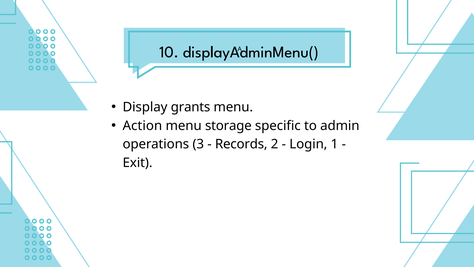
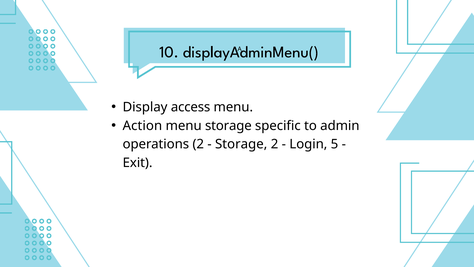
grants: grants -> access
operations 3: 3 -> 2
Records at (241, 144): Records -> Storage
1: 1 -> 5
